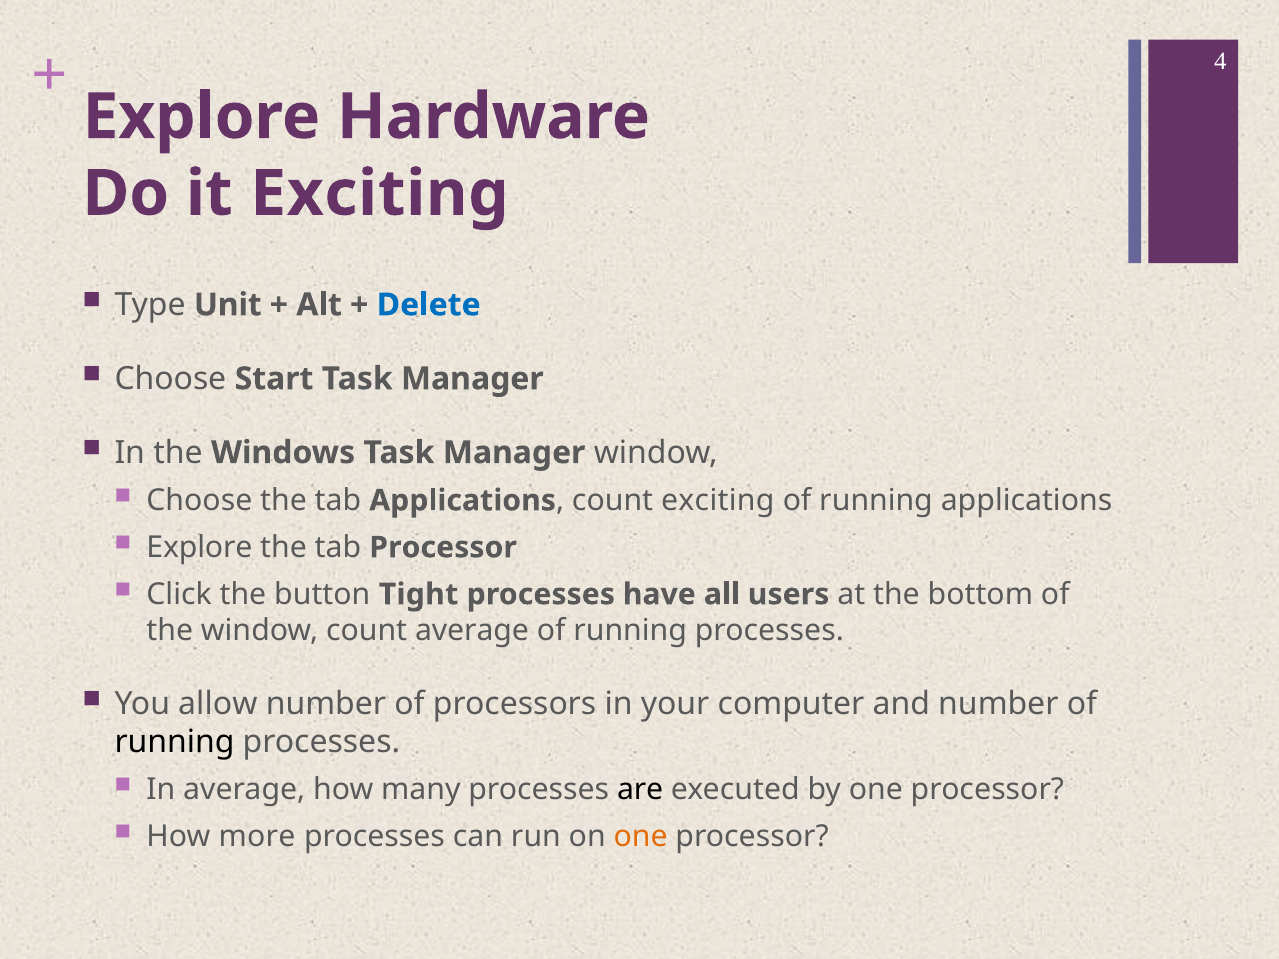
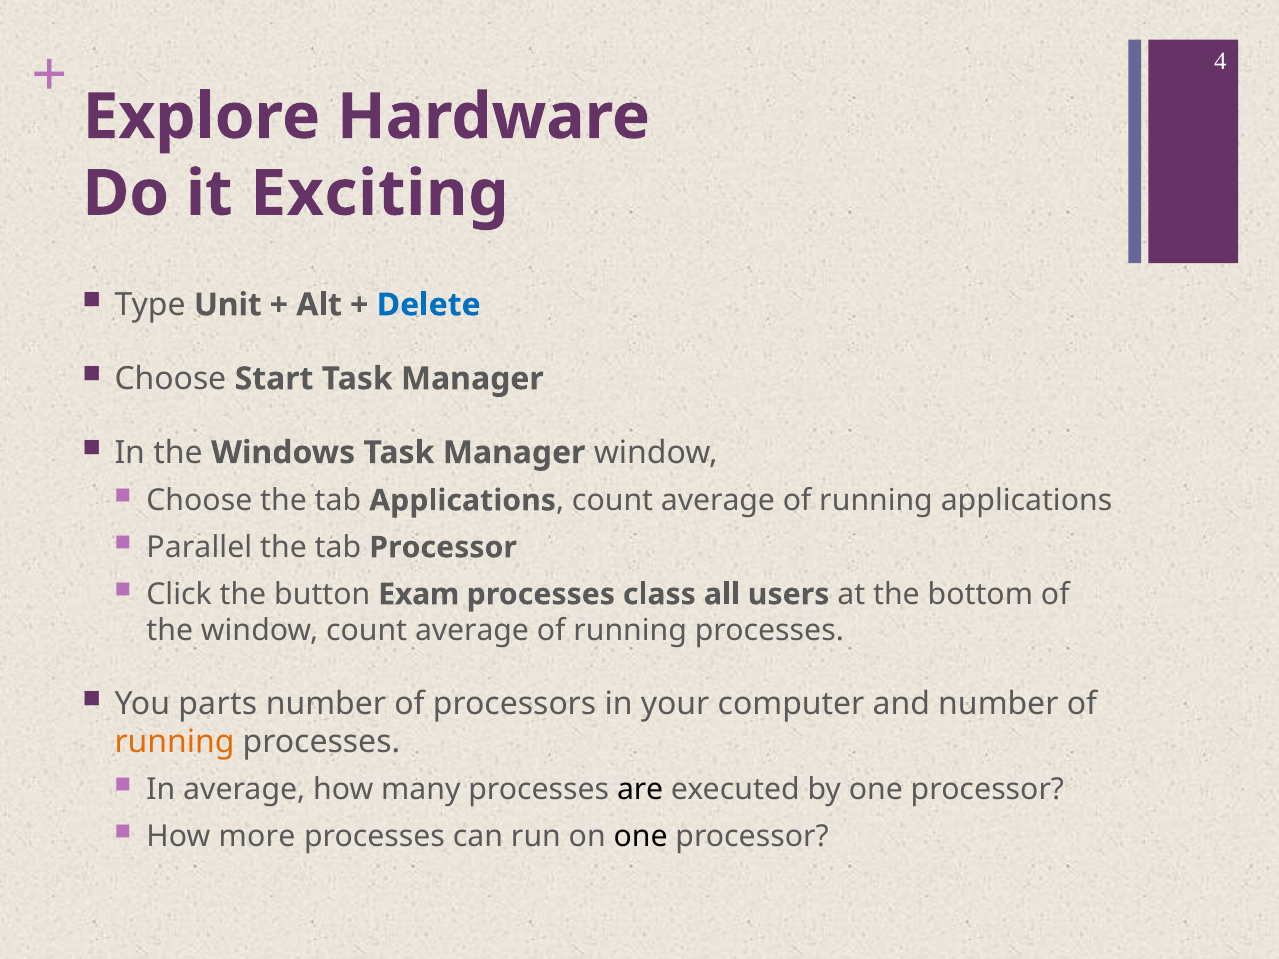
Applications count exciting: exciting -> average
Explore at (199, 548): Explore -> Parallel
Tight: Tight -> Exam
have: have -> class
allow: allow -> parts
running at (174, 742) colour: black -> orange
one at (641, 837) colour: orange -> black
